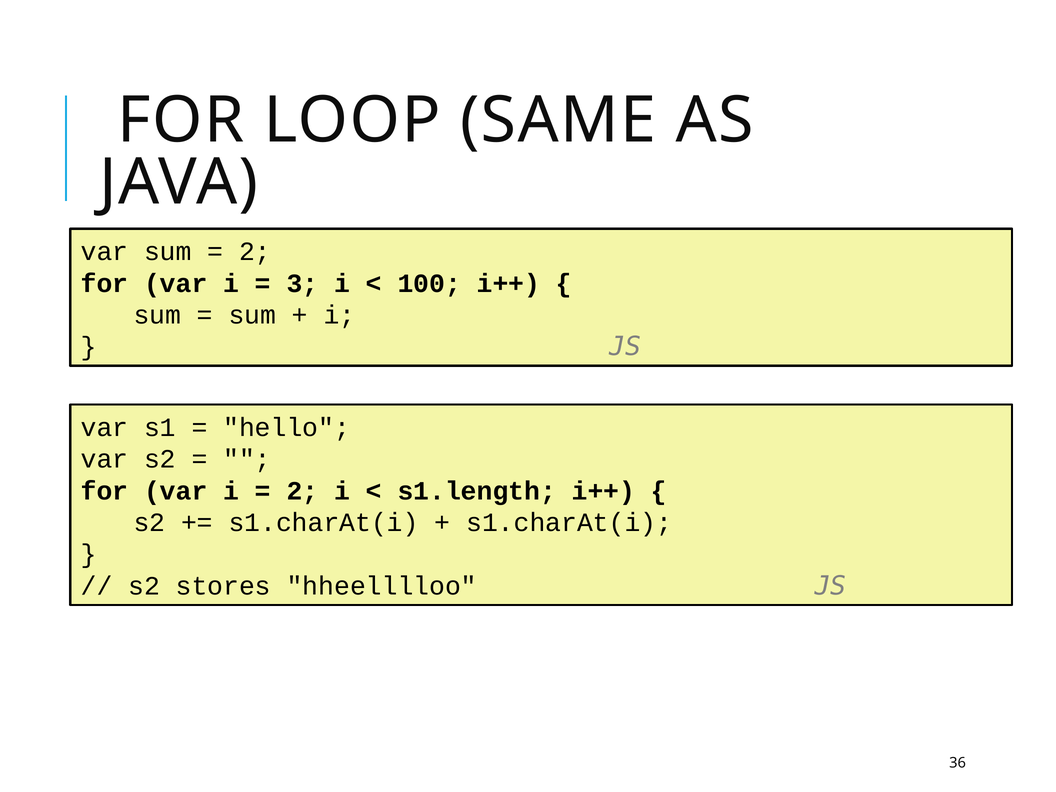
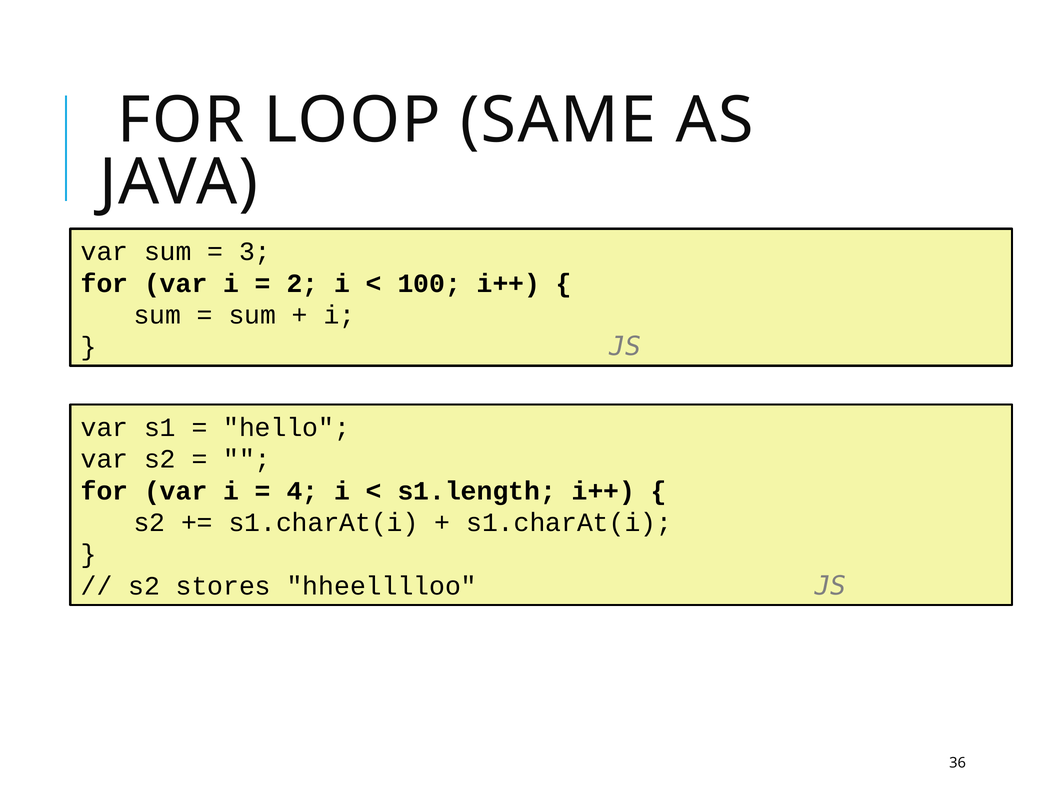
2 at (255, 252): 2 -> 3
3: 3 -> 2
2 at (302, 491): 2 -> 4
